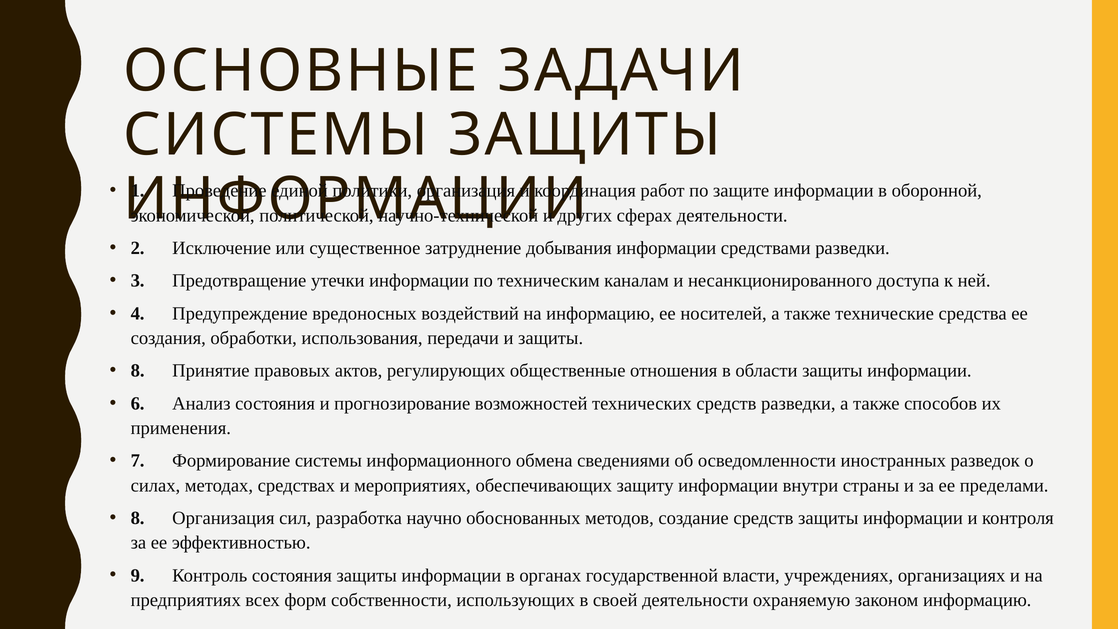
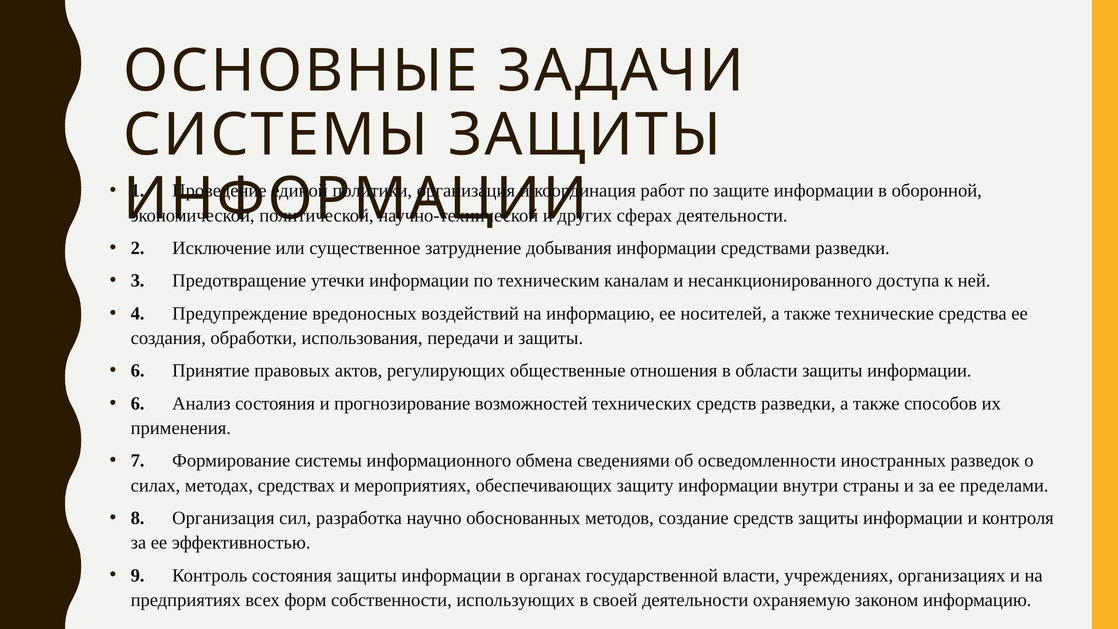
8 at (138, 371): 8 -> 6
